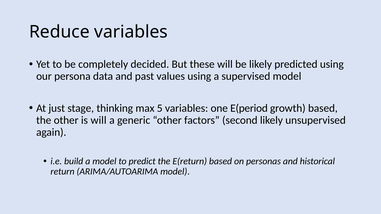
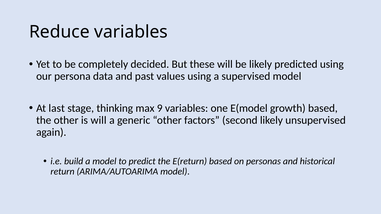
just: just -> last
5: 5 -> 9
E(period: E(period -> E(model
